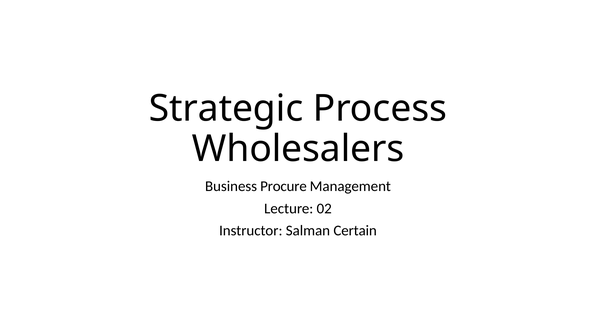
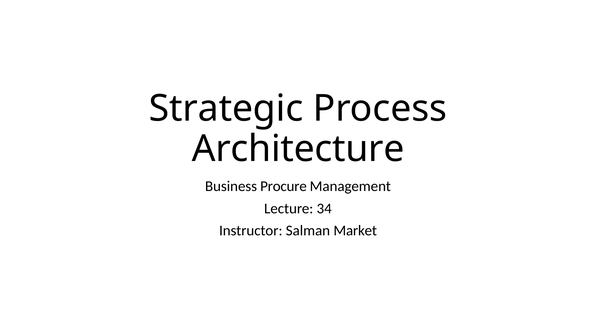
Wholesalers: Wholesalers -> Architecture
02: 02 -> 34
Certain: Certain -> Market
